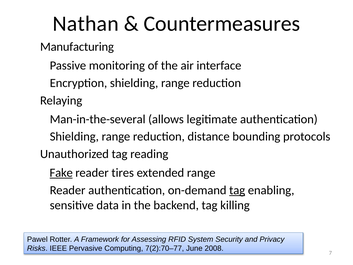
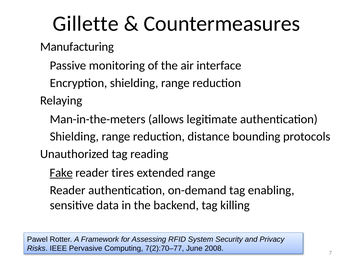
Nathan: Nathan -> Gillette
Man-in-the-several: Man-in-the-several -> Man-in-the-meters
tag at (237, 190) underline: present -> none
